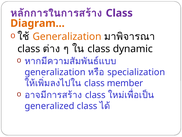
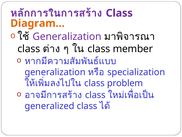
Generalization at (67, 36) colour: orange -> purple
dynamic: dynamic -> member
member: member -> problem
